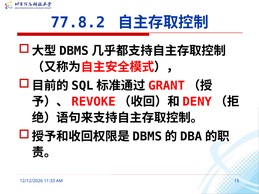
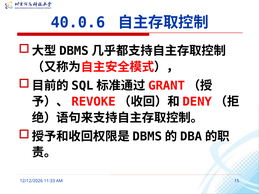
77.8.2: 77.8.2 -> 40.0.6
